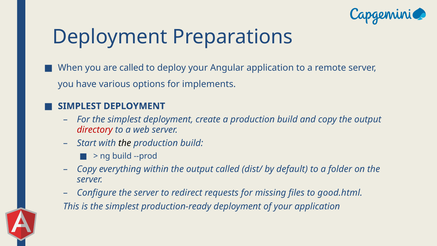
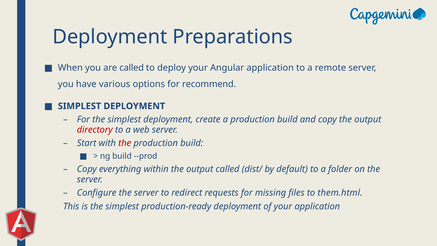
implements: implements -> recommend
the at (125, 143) colour: black -> red
good.html: good.html -> them.html
